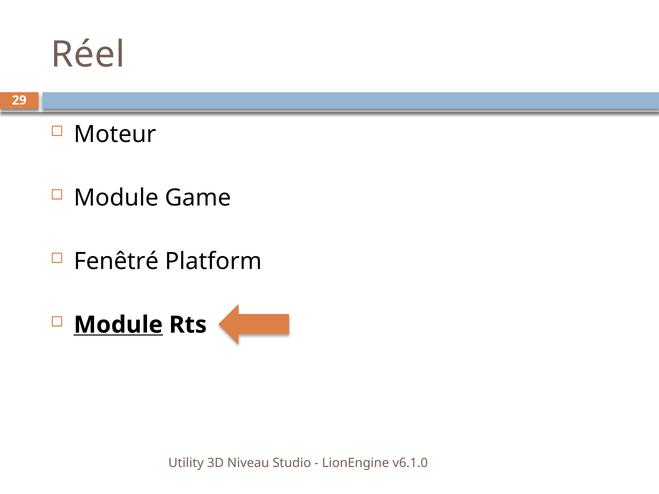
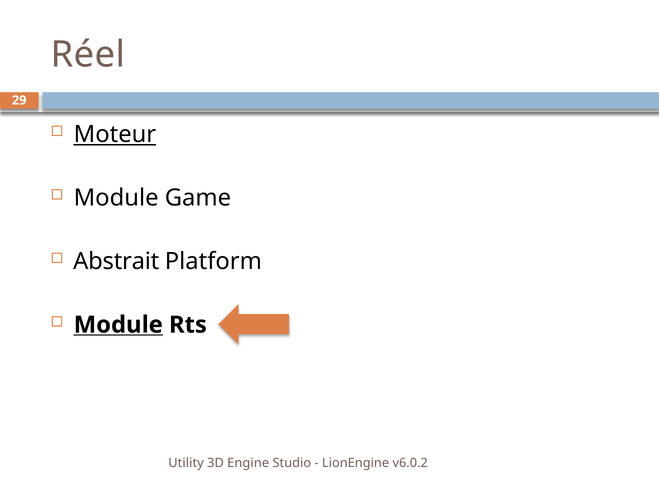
Moteur underline: none -> present
Fenêtré: Fenêtré -> Abstrait
Niveau: Niveau -> Engine
v6.1.0: v6.1.0 -> v6.0.2
